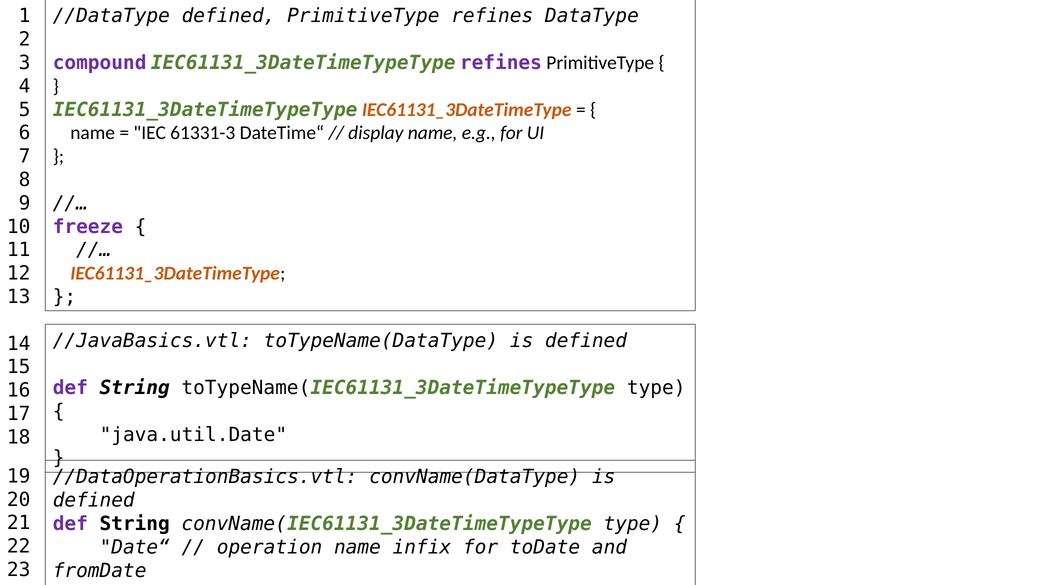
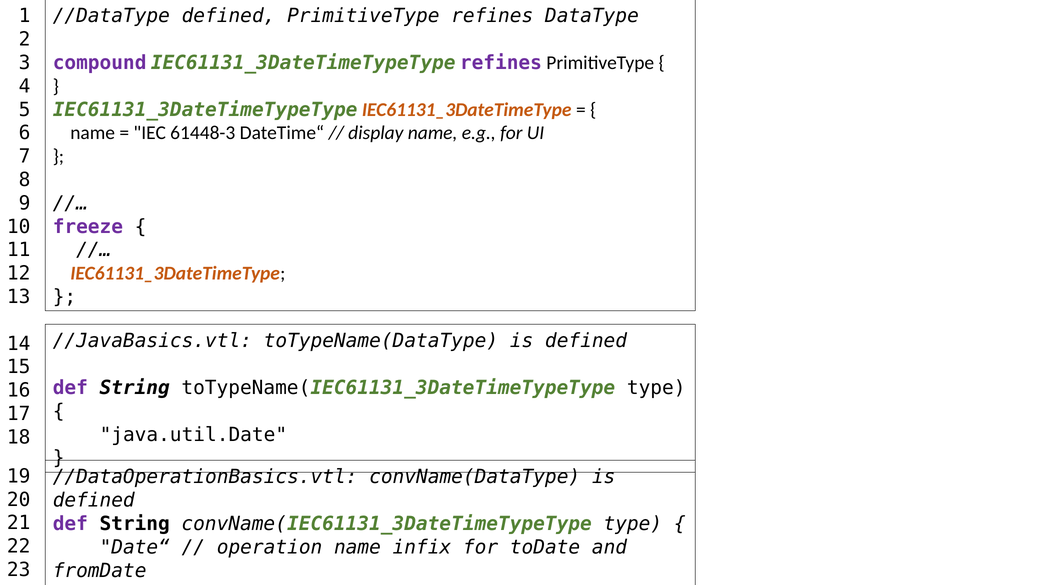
61331-3: 61331-3 -> 61448-3
